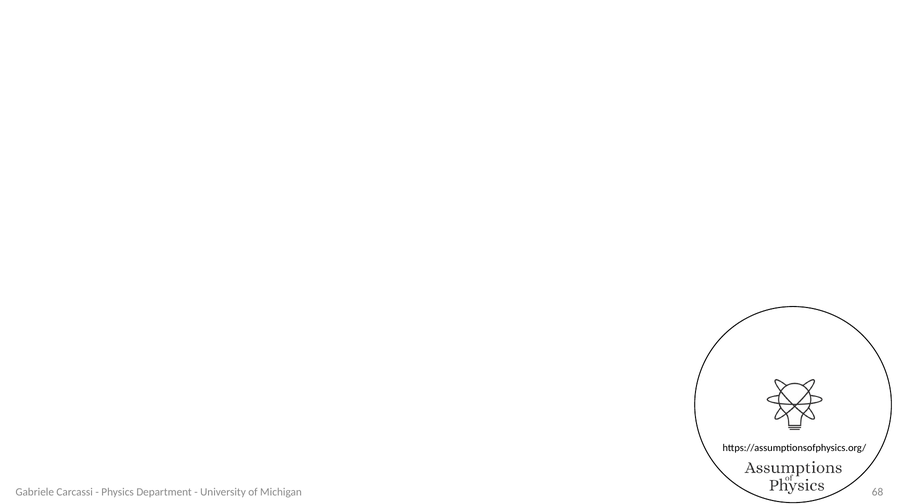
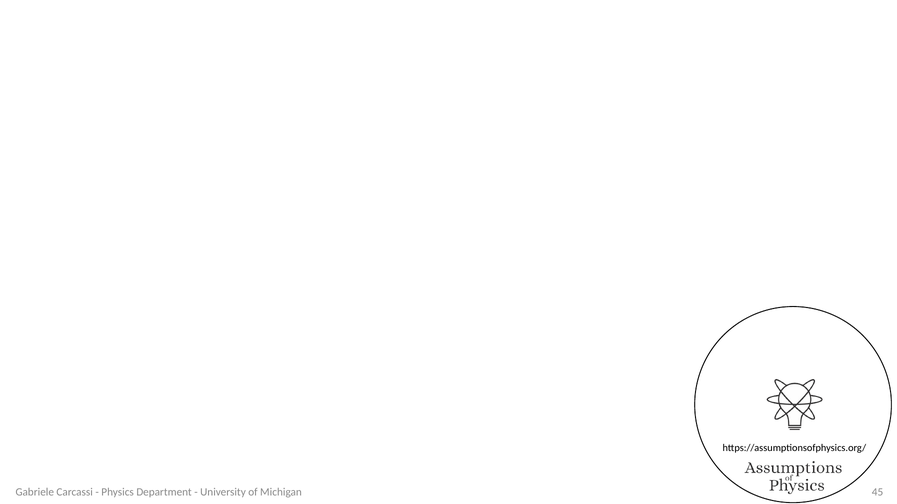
68: 68 -> 45
